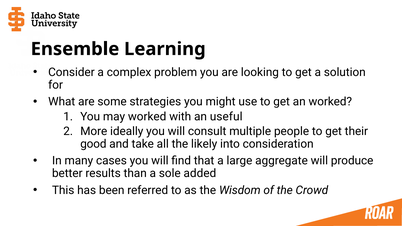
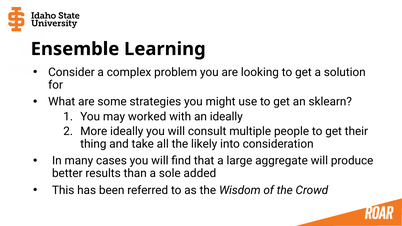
an worked: worked -> sklearn
an useful: useful -> ideally
good: good -> thing
